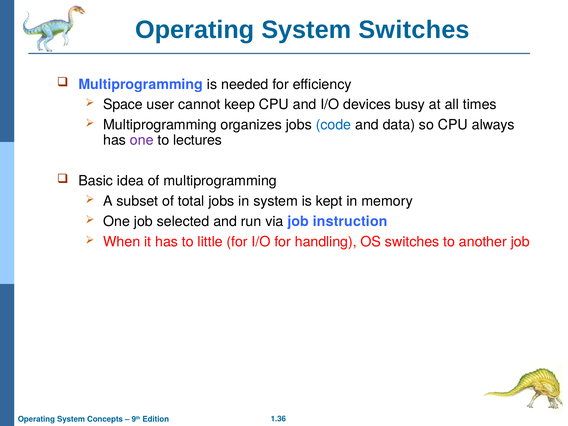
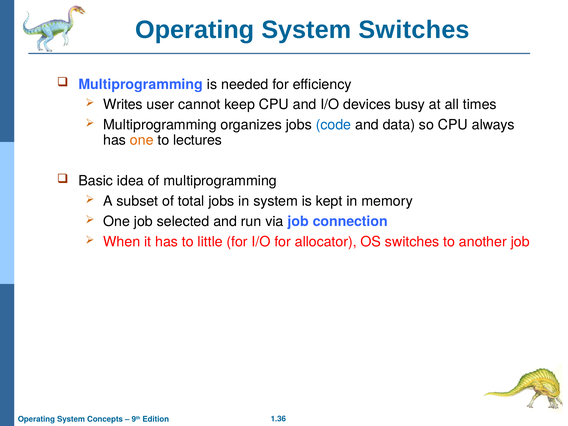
Space: Space -> Writes
one at (142, 140) colour: purple -> orange
instruction: instruction -> connection
handling: handling -> allocator
